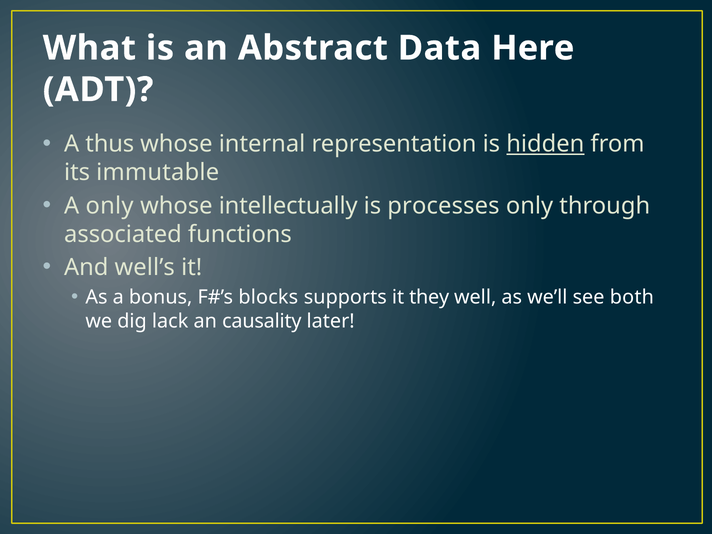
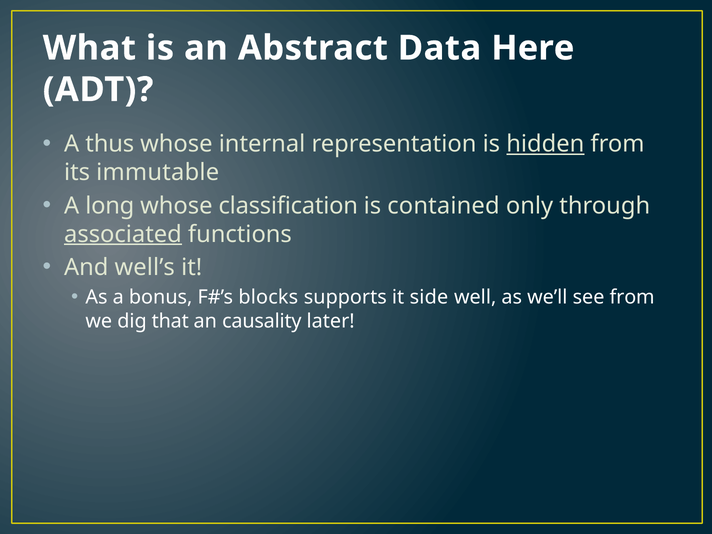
A only: only -> long
intellectually: intellectually -> classification
processes: processes -> contained
associated underline: none -> present
they: they -> side
see both: both -> from
lack: lack -> that
